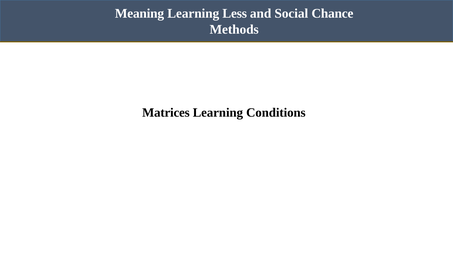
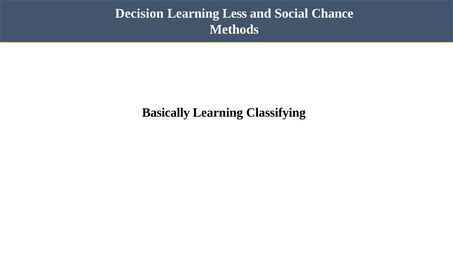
Meaning: Meaning -> Decision
Matrices: Matrices -> Basically
Conditions: Conditions -> Classifying
